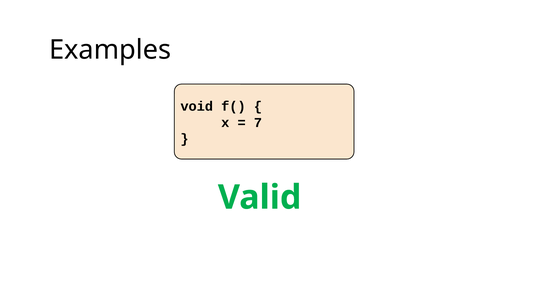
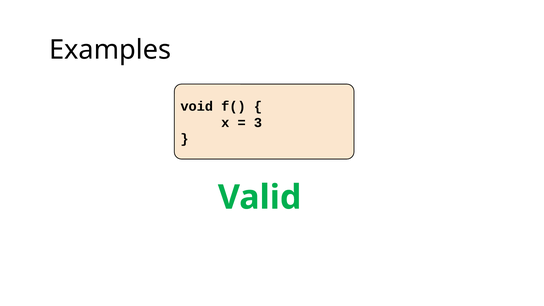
7: 7 -> 3
